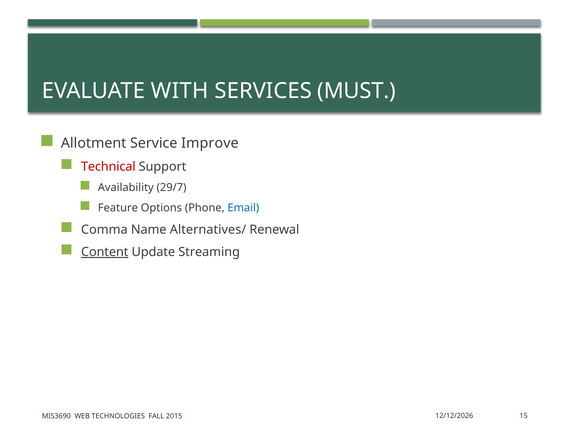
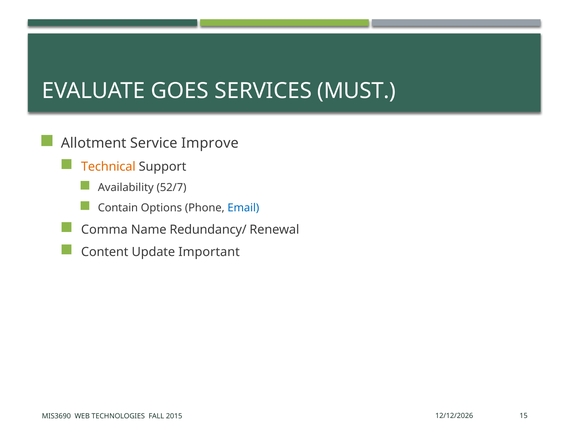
WITH: WITH -> GOES
Technical colour: red -> orange
29/7: 29/7 -> 52/7
Feature: Feature -> Contain
Alternatives/: Alternatives/ -> Redundancy/
Content underline: present -> none
Streaming: Streaming -> Important
